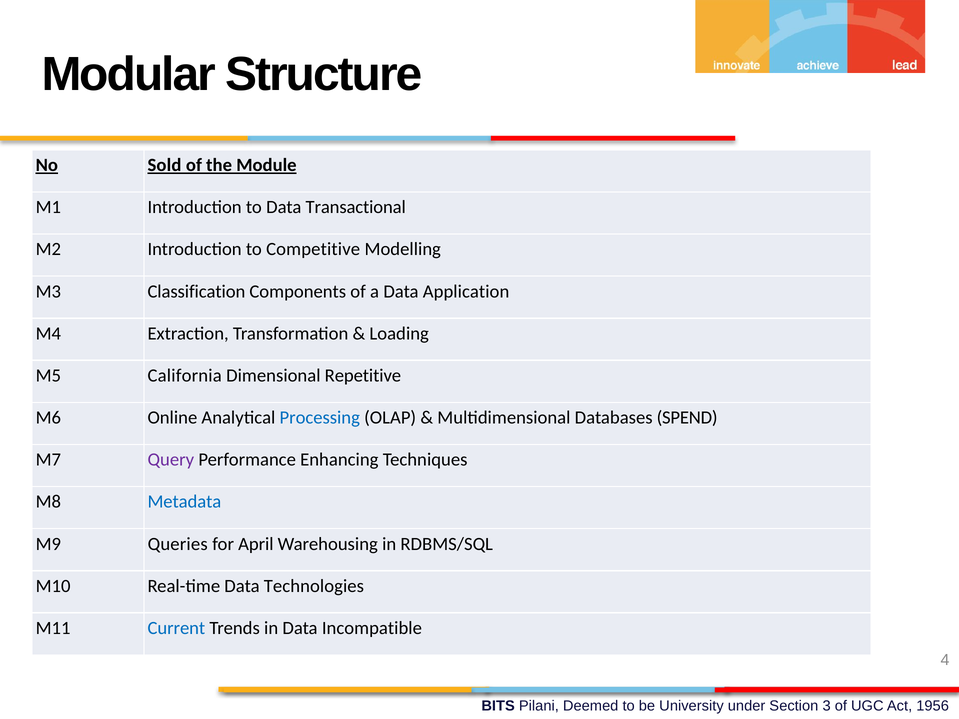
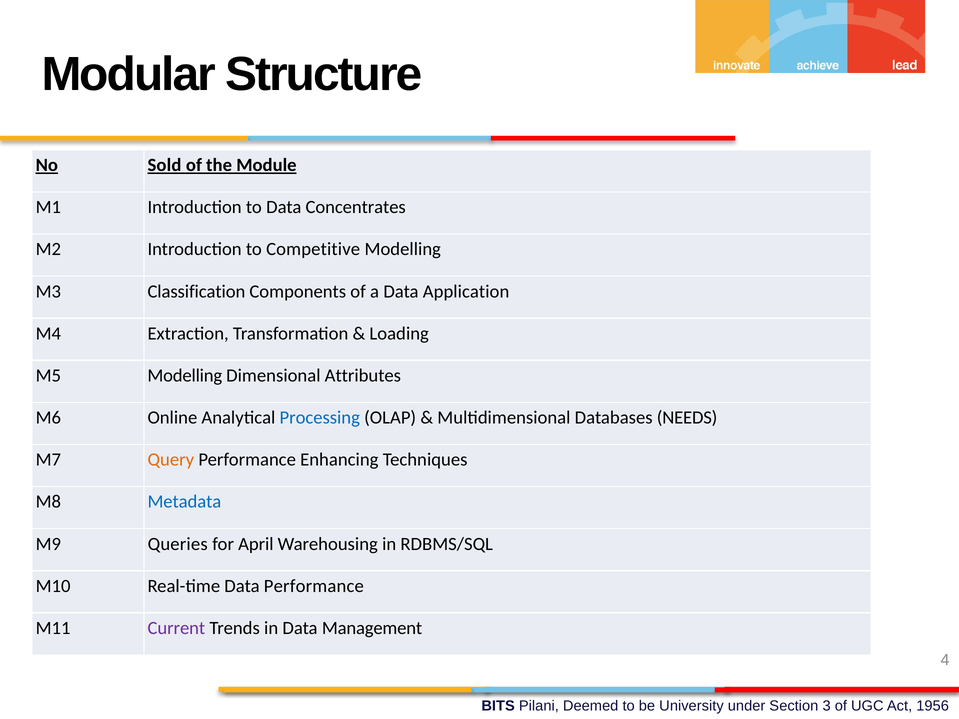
Transactional: Transactional -> Concentrates
M5 California: California -> Modelling
Repetitive: Repetitive -> Attributes
SPEND: SPEND -> NEEDS
Query colour: purple -> orange
Data Technologies: Technologies -> Performance
Current colour: blue -> purple
Incompatible: Incompatible -> Management
